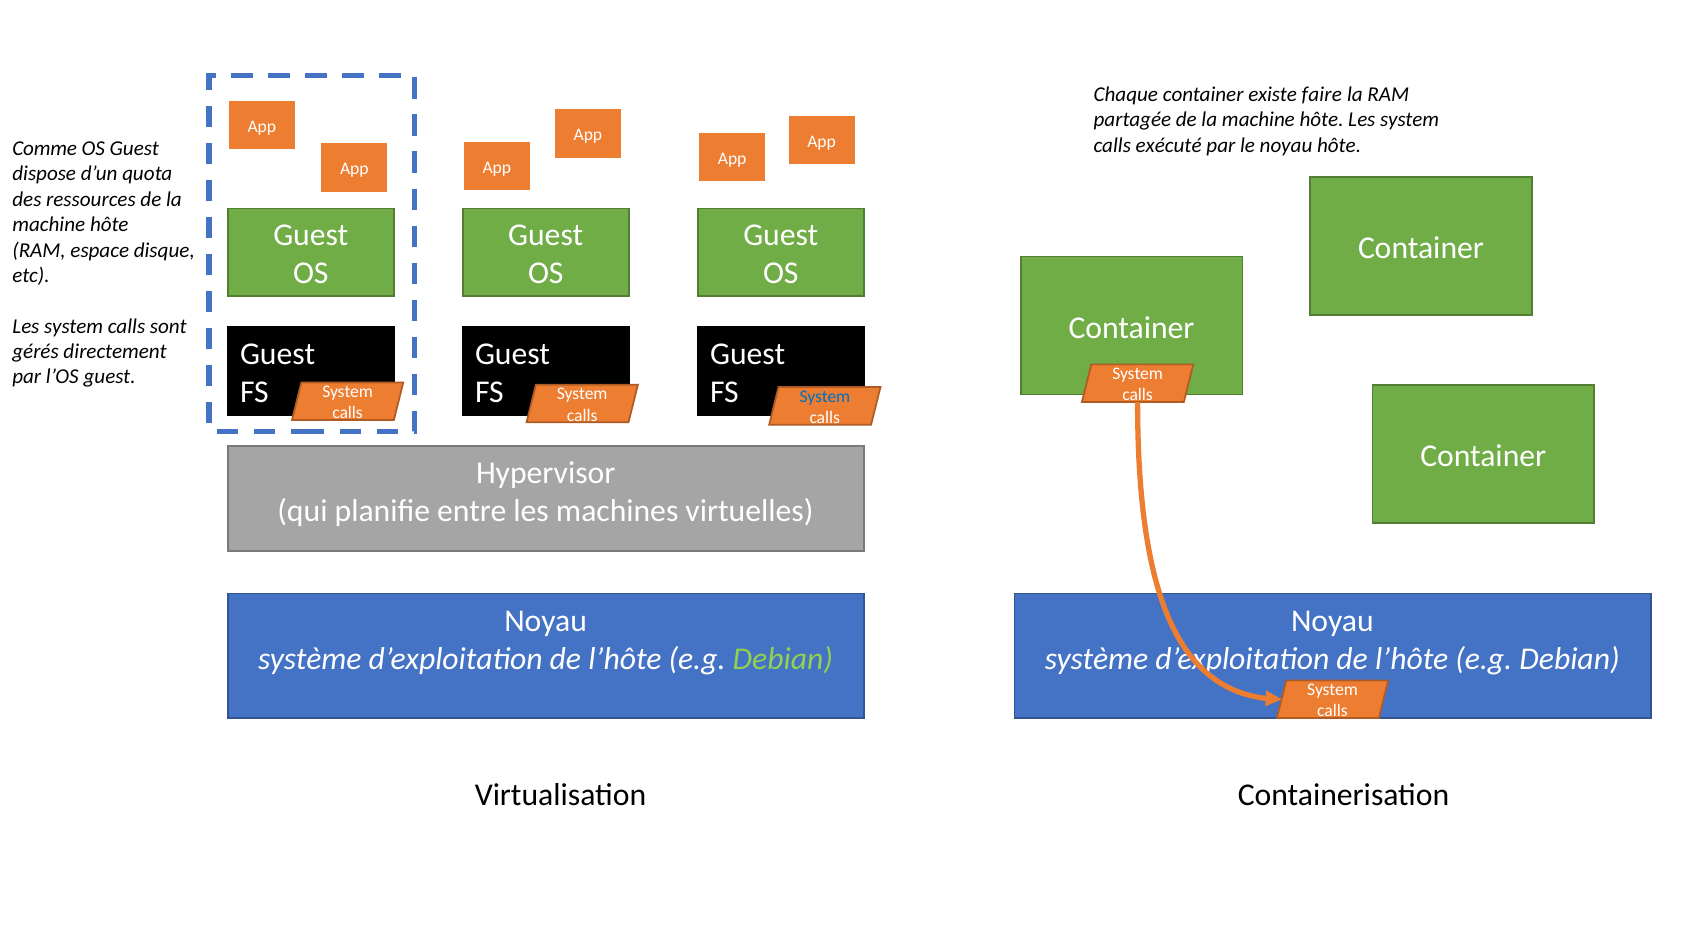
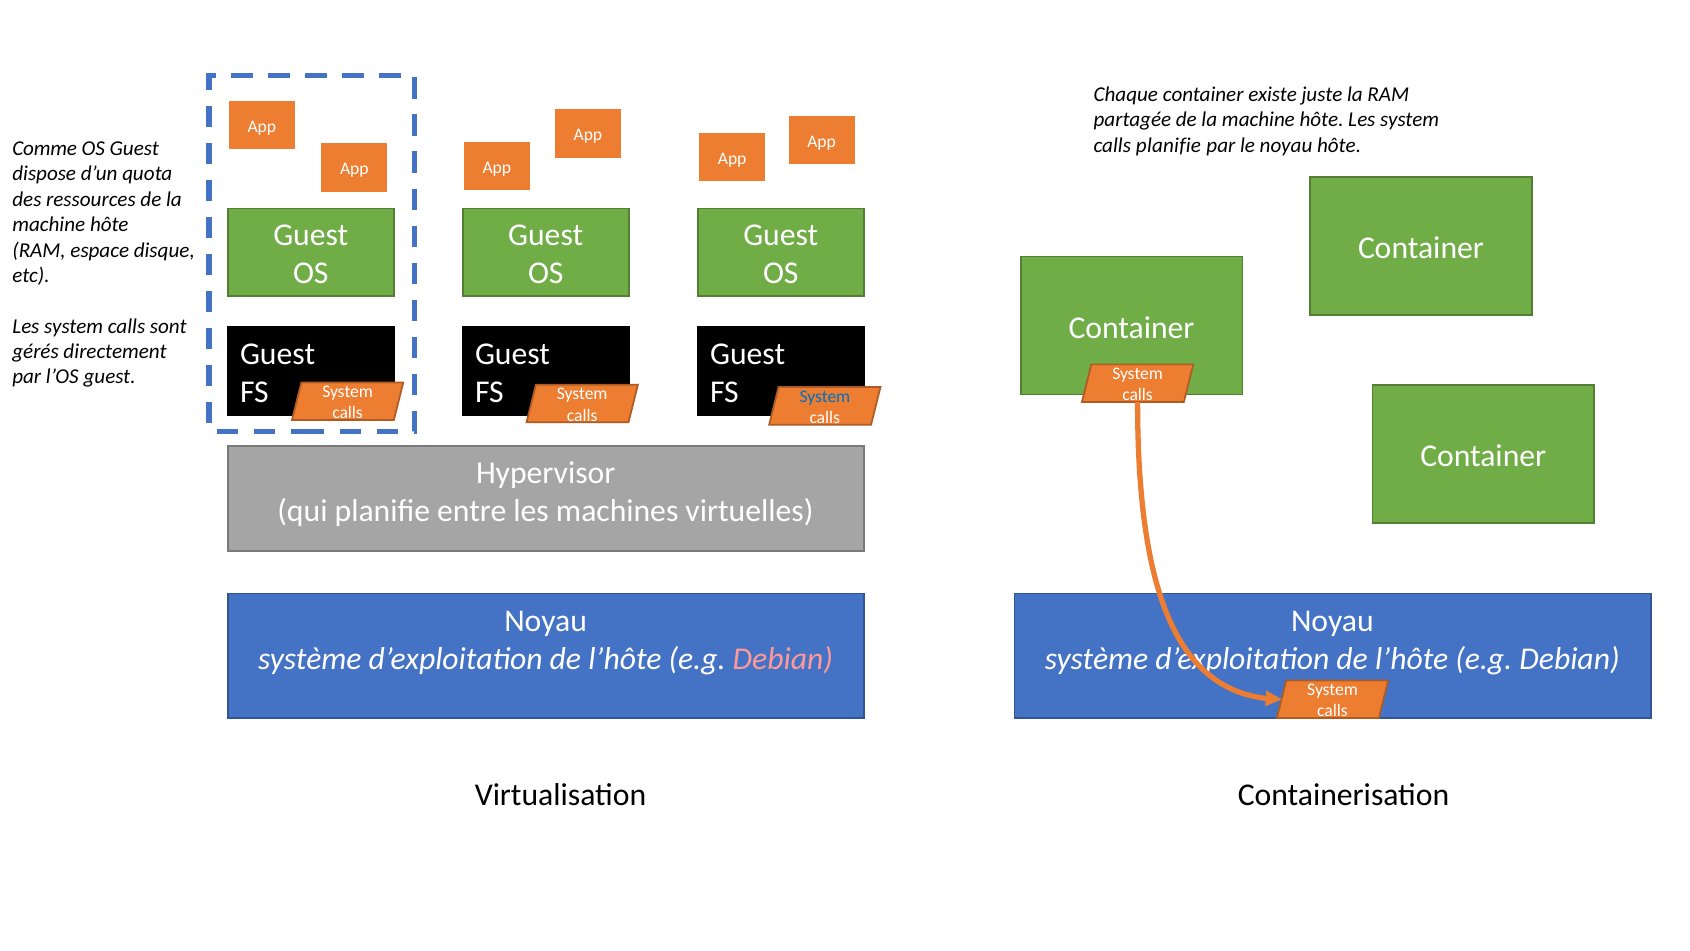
faire: faire -> juste
calls exécuté: exécuté -> planifie
Debian at (783, 659) colour: light green -> pink
